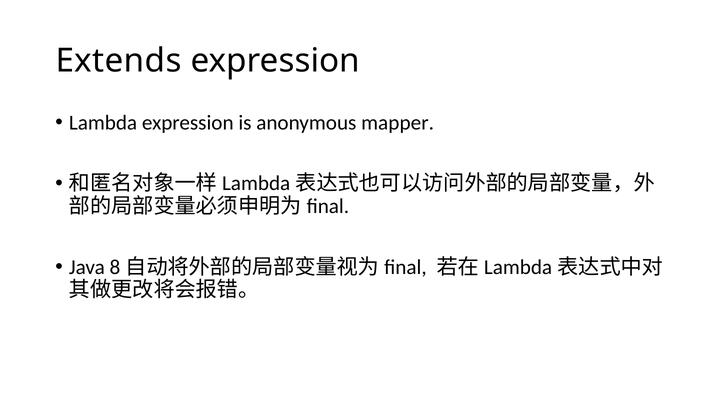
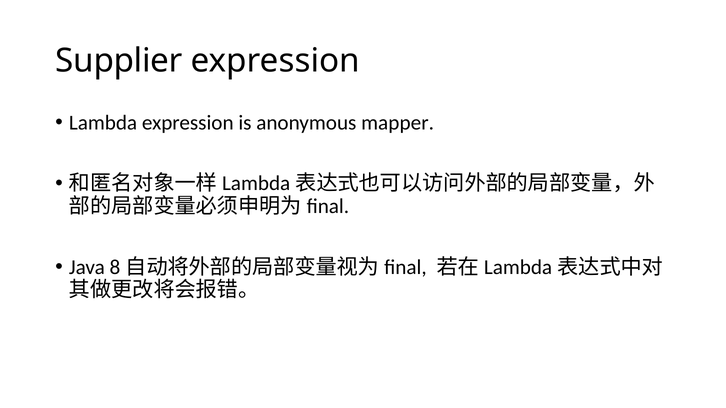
Extends: Extends -> Supplier
